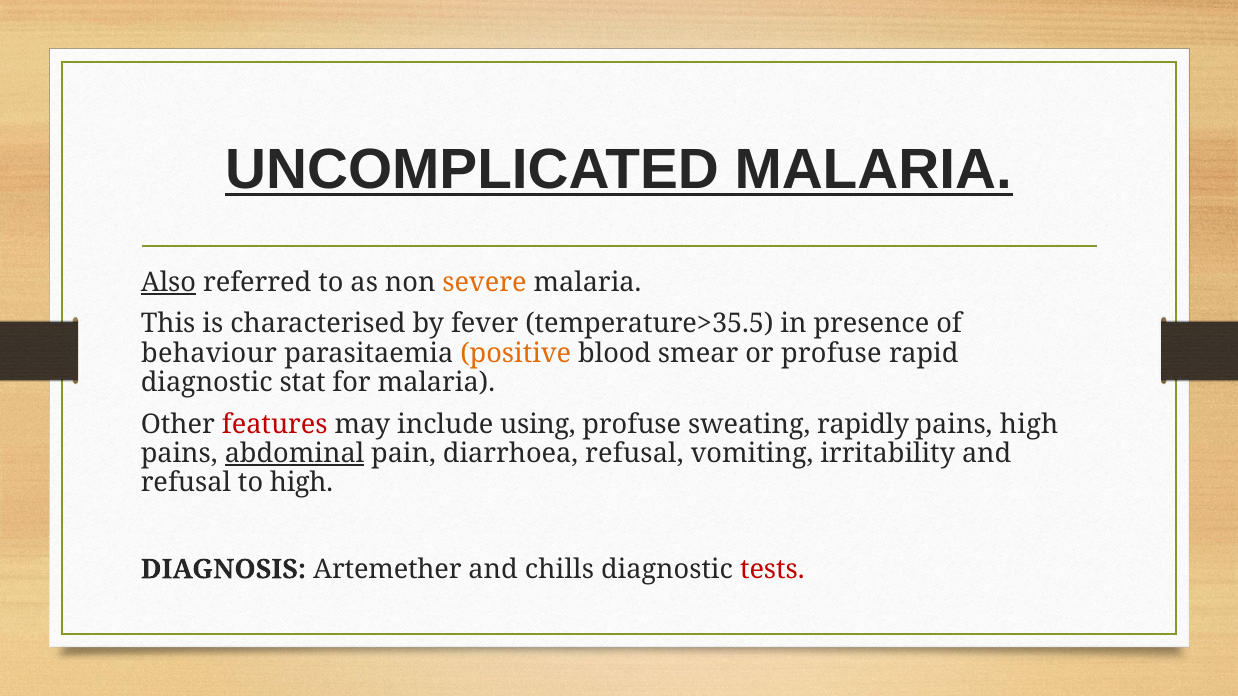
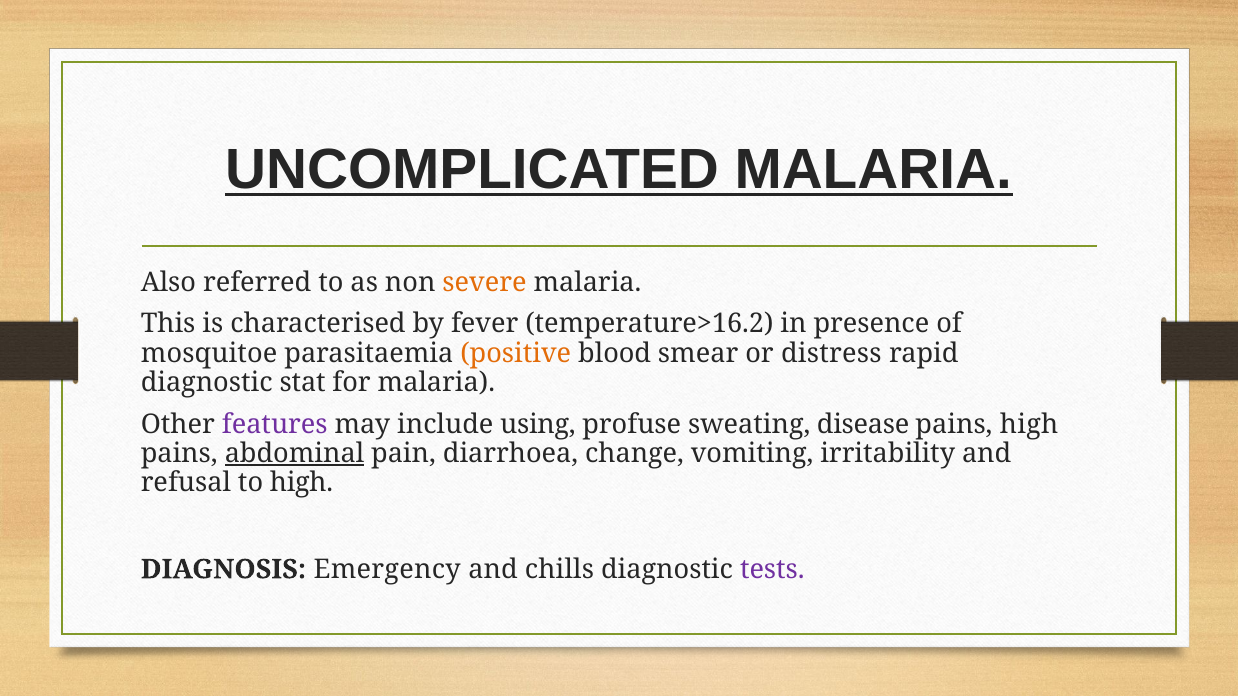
Also underline: present -> none
temperature>35.5: temperature>35.5 -> temperature>16.2
behaviour: behaviour -> mosquitoe
or profuse: profuse -> distress
features colour: red -> purple
rapidly: rapidly -> disease
diarrhoea refusal: refusal -> change
Artemether: Artemether -> Emergency
tests colour: red -> purple
